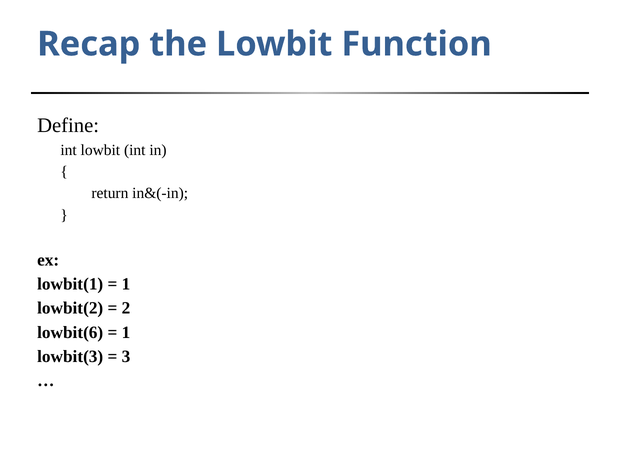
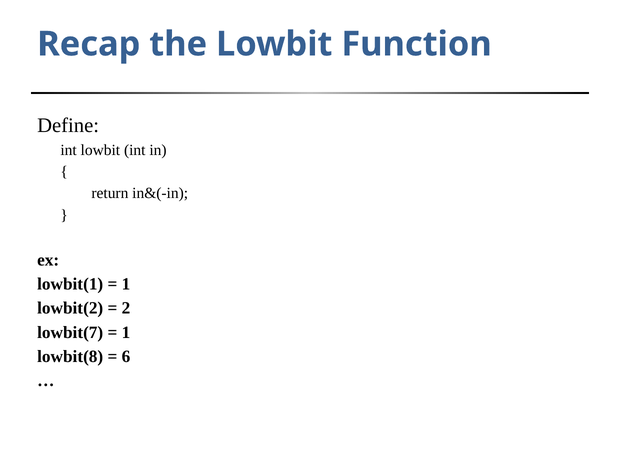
lowbit(6: lowbit(6 -> lowbit(7
lowbit(3: lowbit(3 -> lowbit(8
3: 3 -> 6
